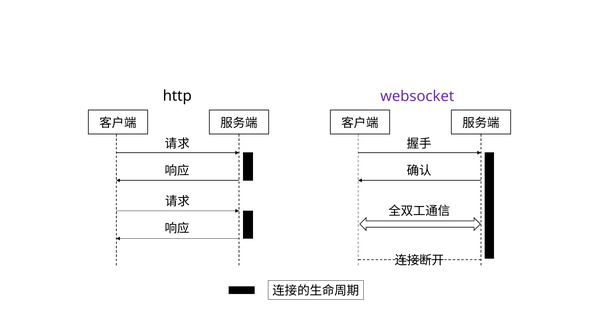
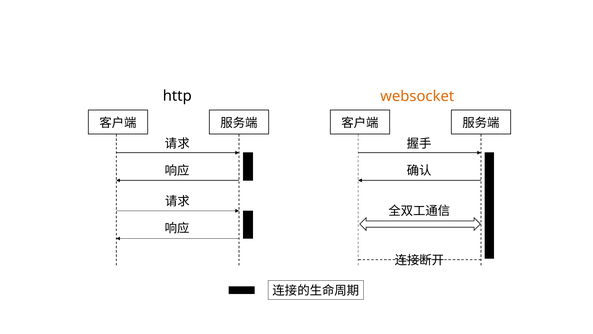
websocket colour: purple -> orange
